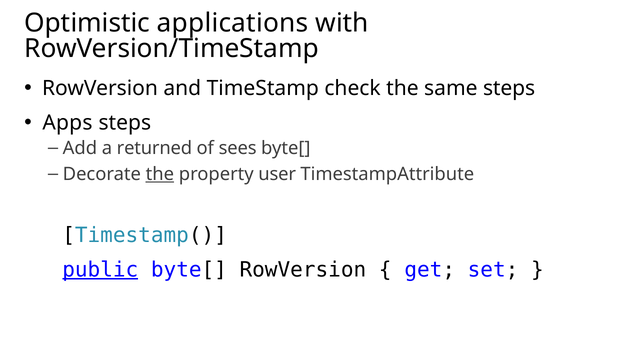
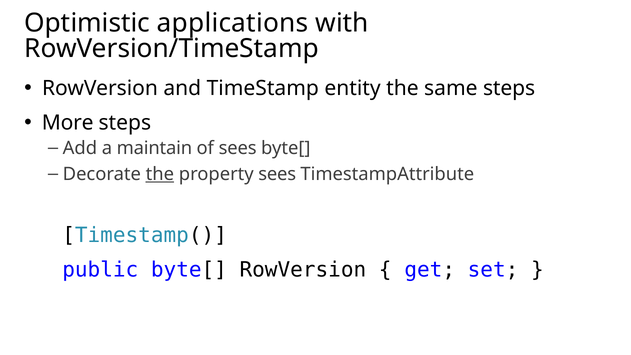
check: check -> entity
Apps: Apps -> More
returned: returned -> maintain
property user: user -> sees
public underline: present -> none
